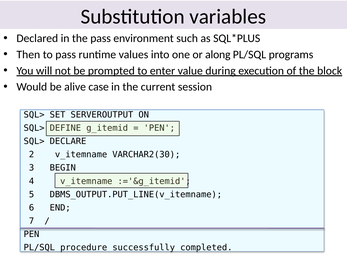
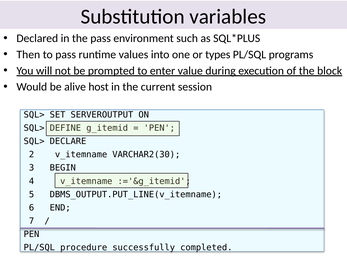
along: along -> types
case: case -> host
